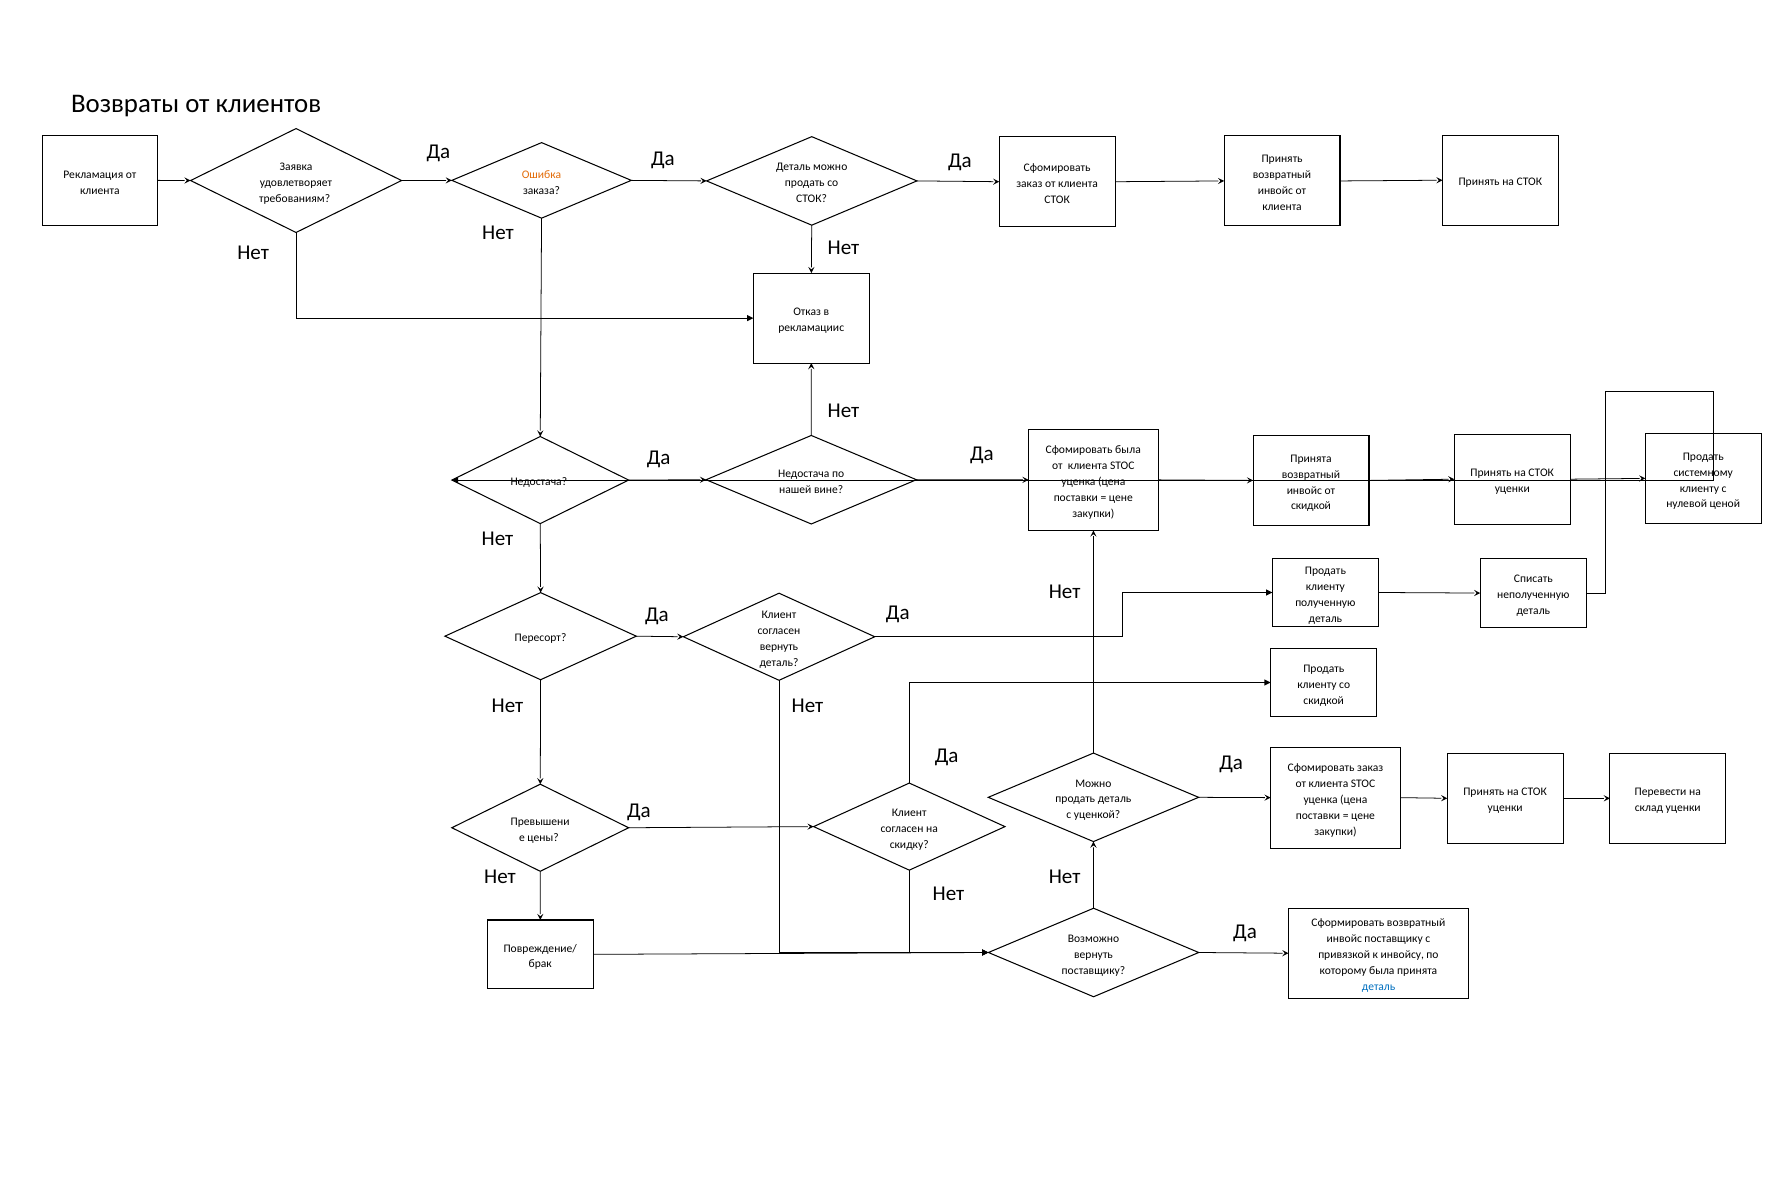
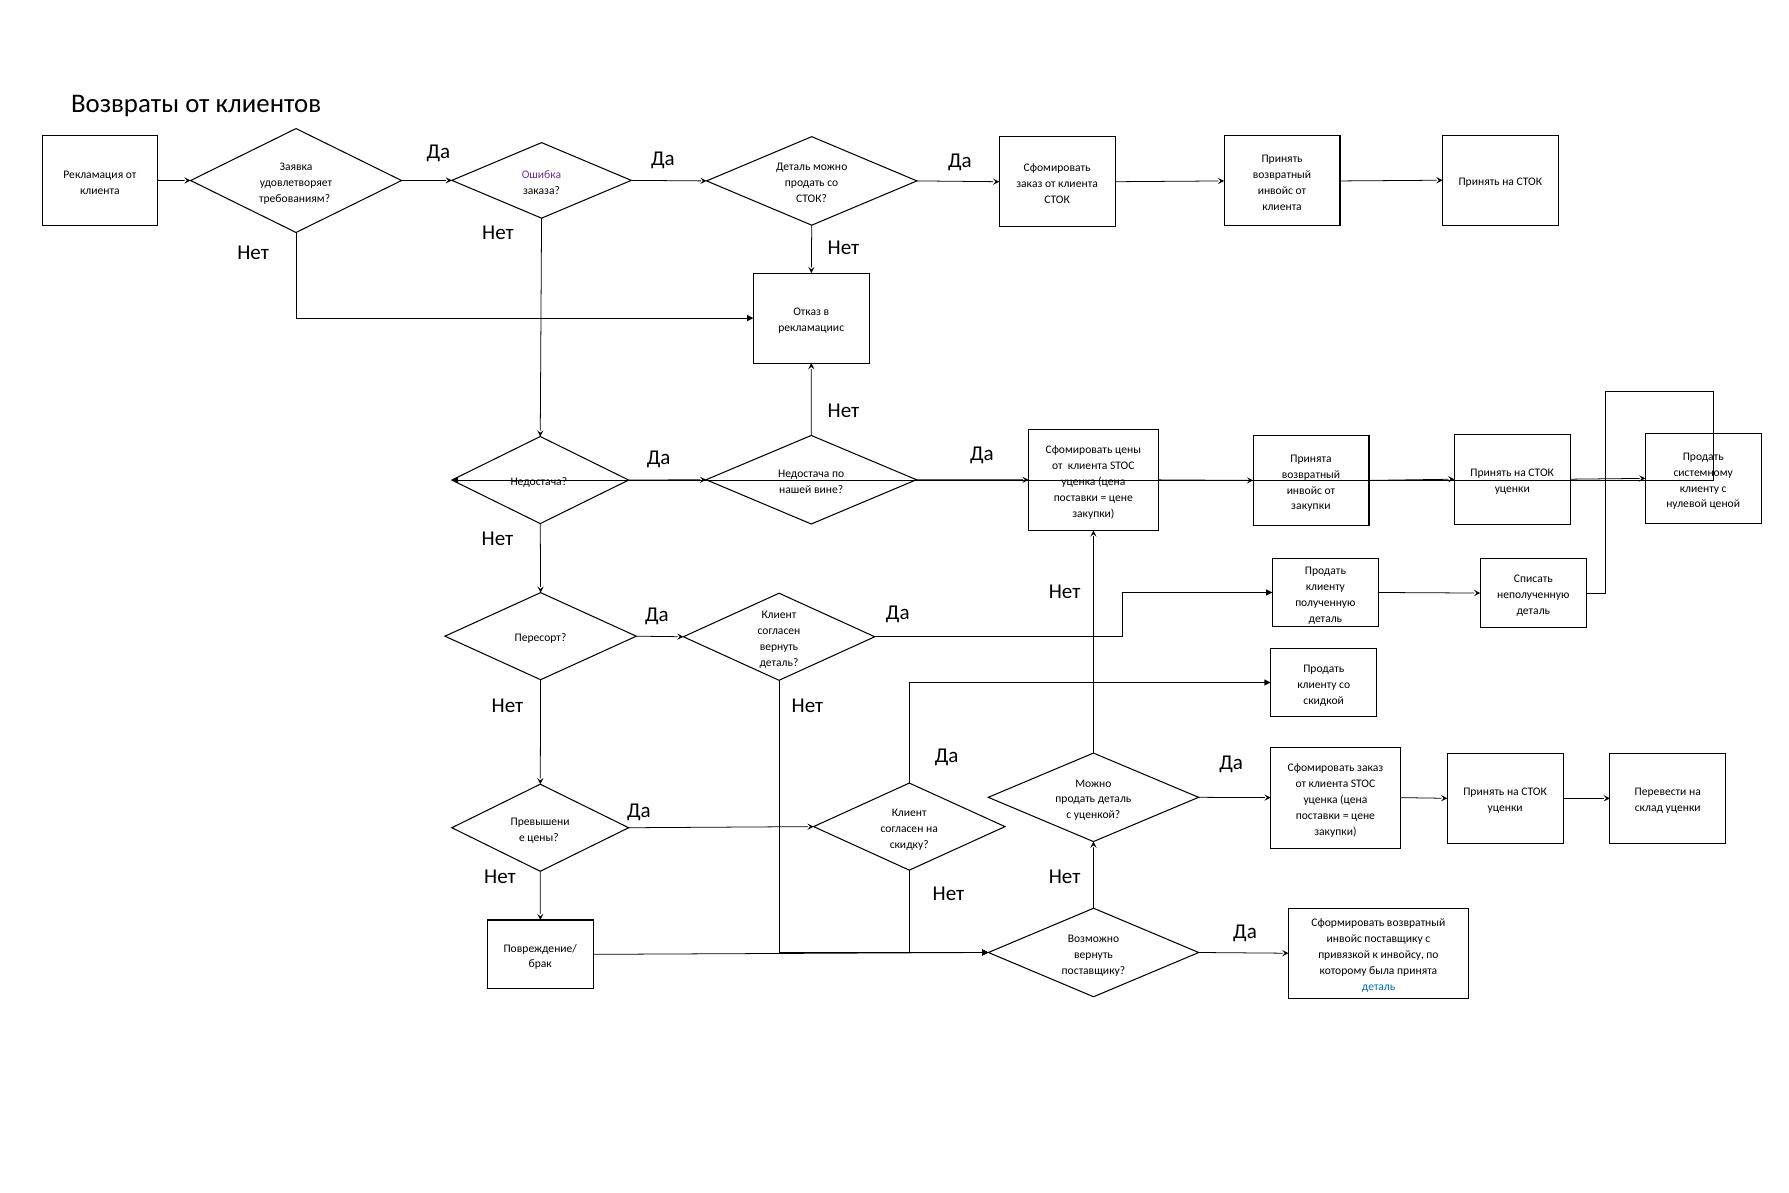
Ошибка colour: orange -> purple
Сфомировать была: была -> цены
скидкой at (1311, 506): скидкой -> закупки
